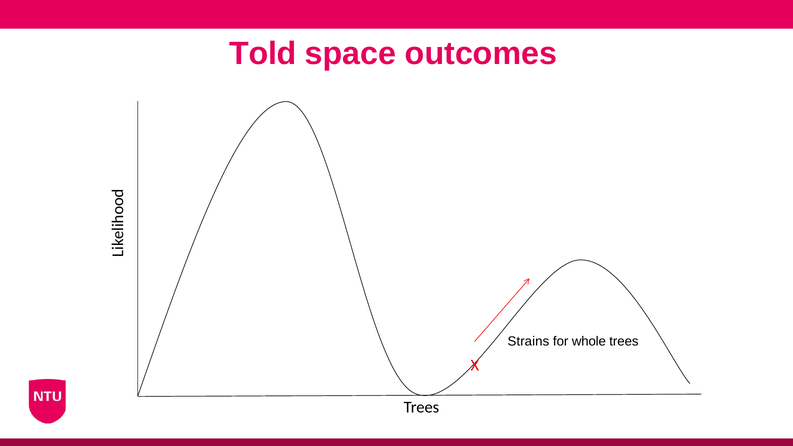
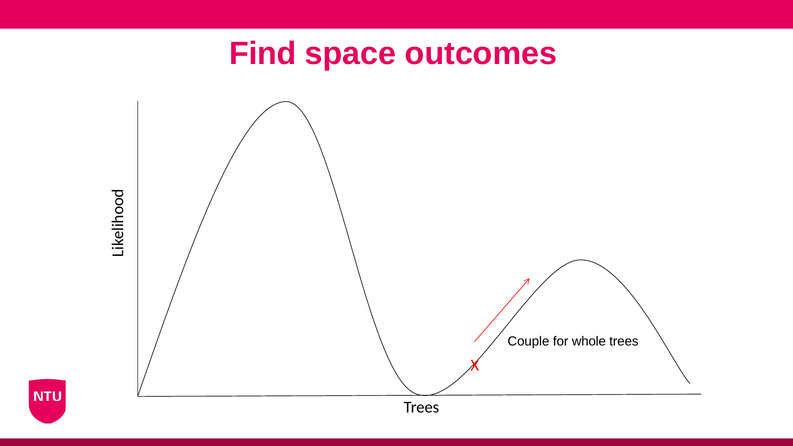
Told: Told -> Find
Strains: Strains -> Couple
